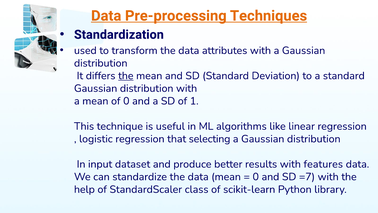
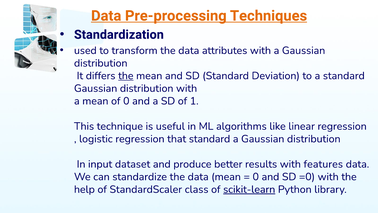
that selecting: selecting -> standard
=7: =7 -> =0
scikit-learn underline: none -> present
